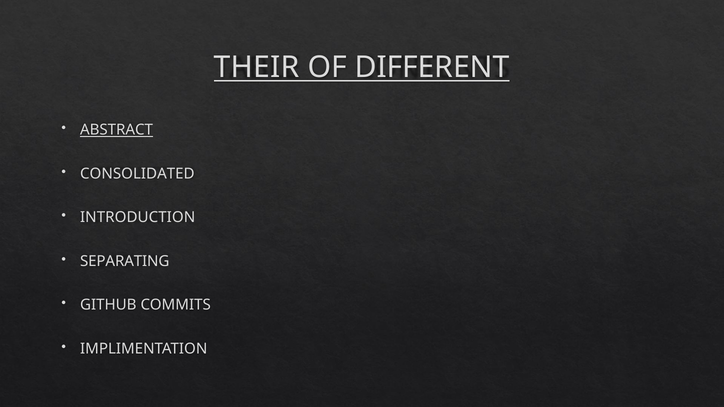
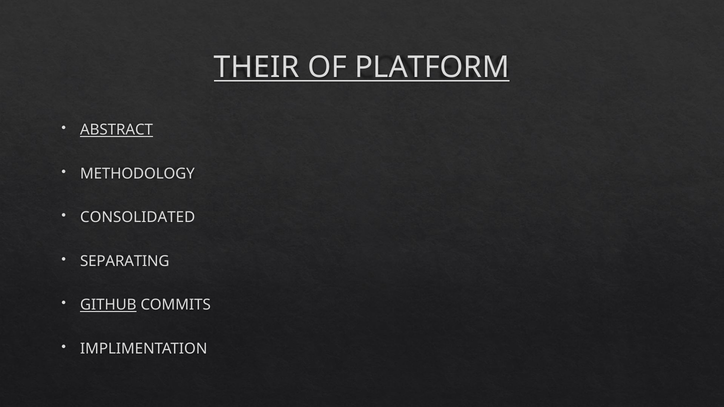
DIFFERENT: DIFFERENT -> PLATFORM
CONSOLIDATED: CONSOLIDATED -> METHODOLOGY
INTRODUCTION: INTRODUCTION -> CONSOLIDATED
GITHUB underline: none -> present
